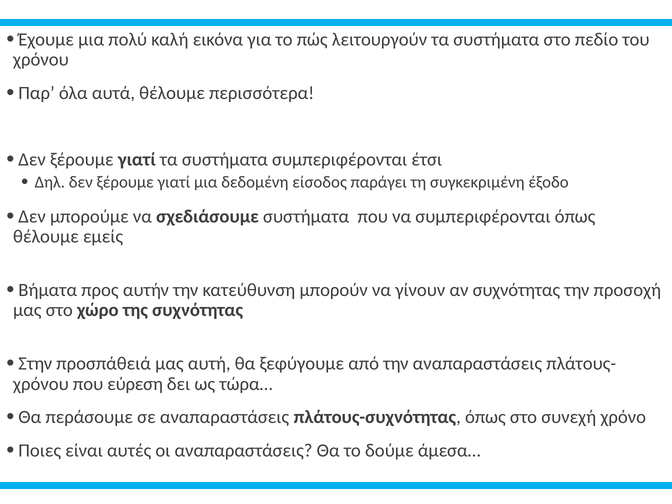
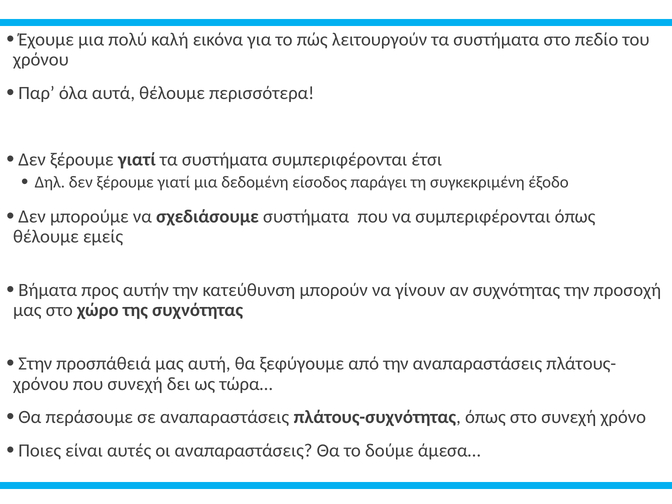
που εύρεση: εύρεση -> συνεχή
